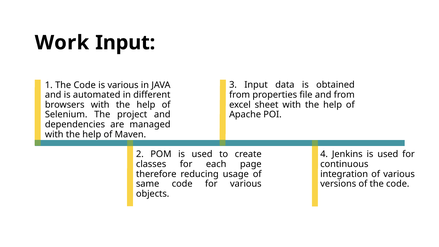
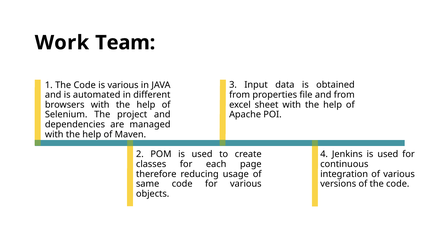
Work Input: Input -> Team
